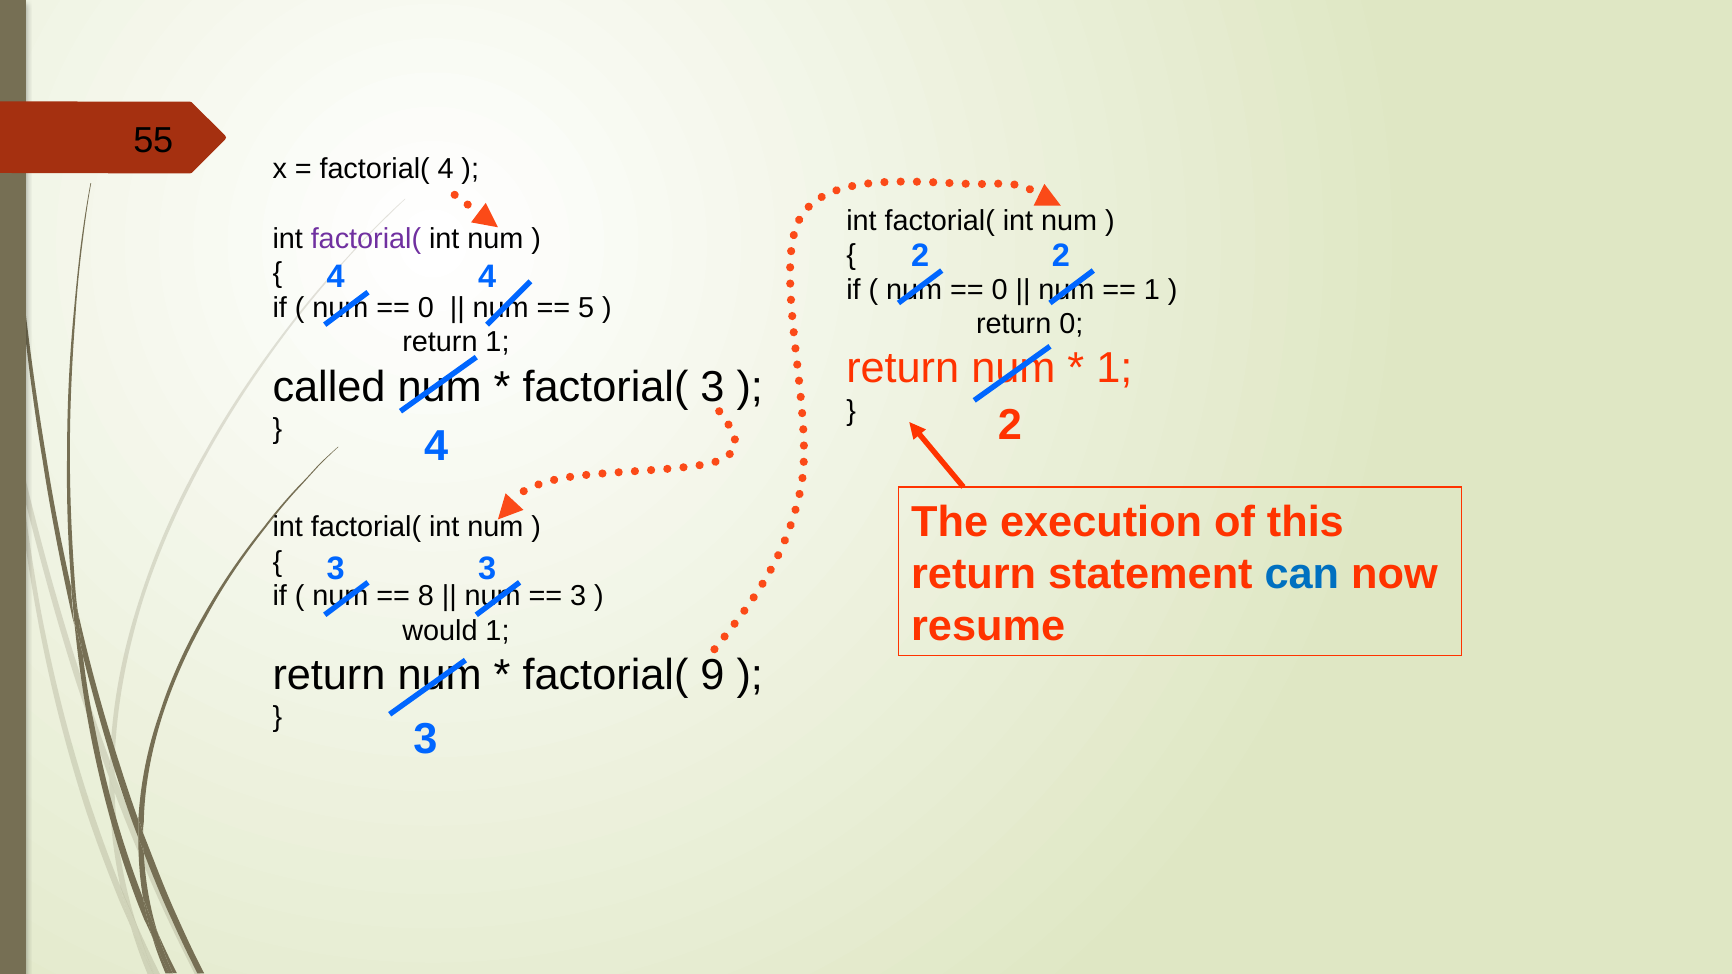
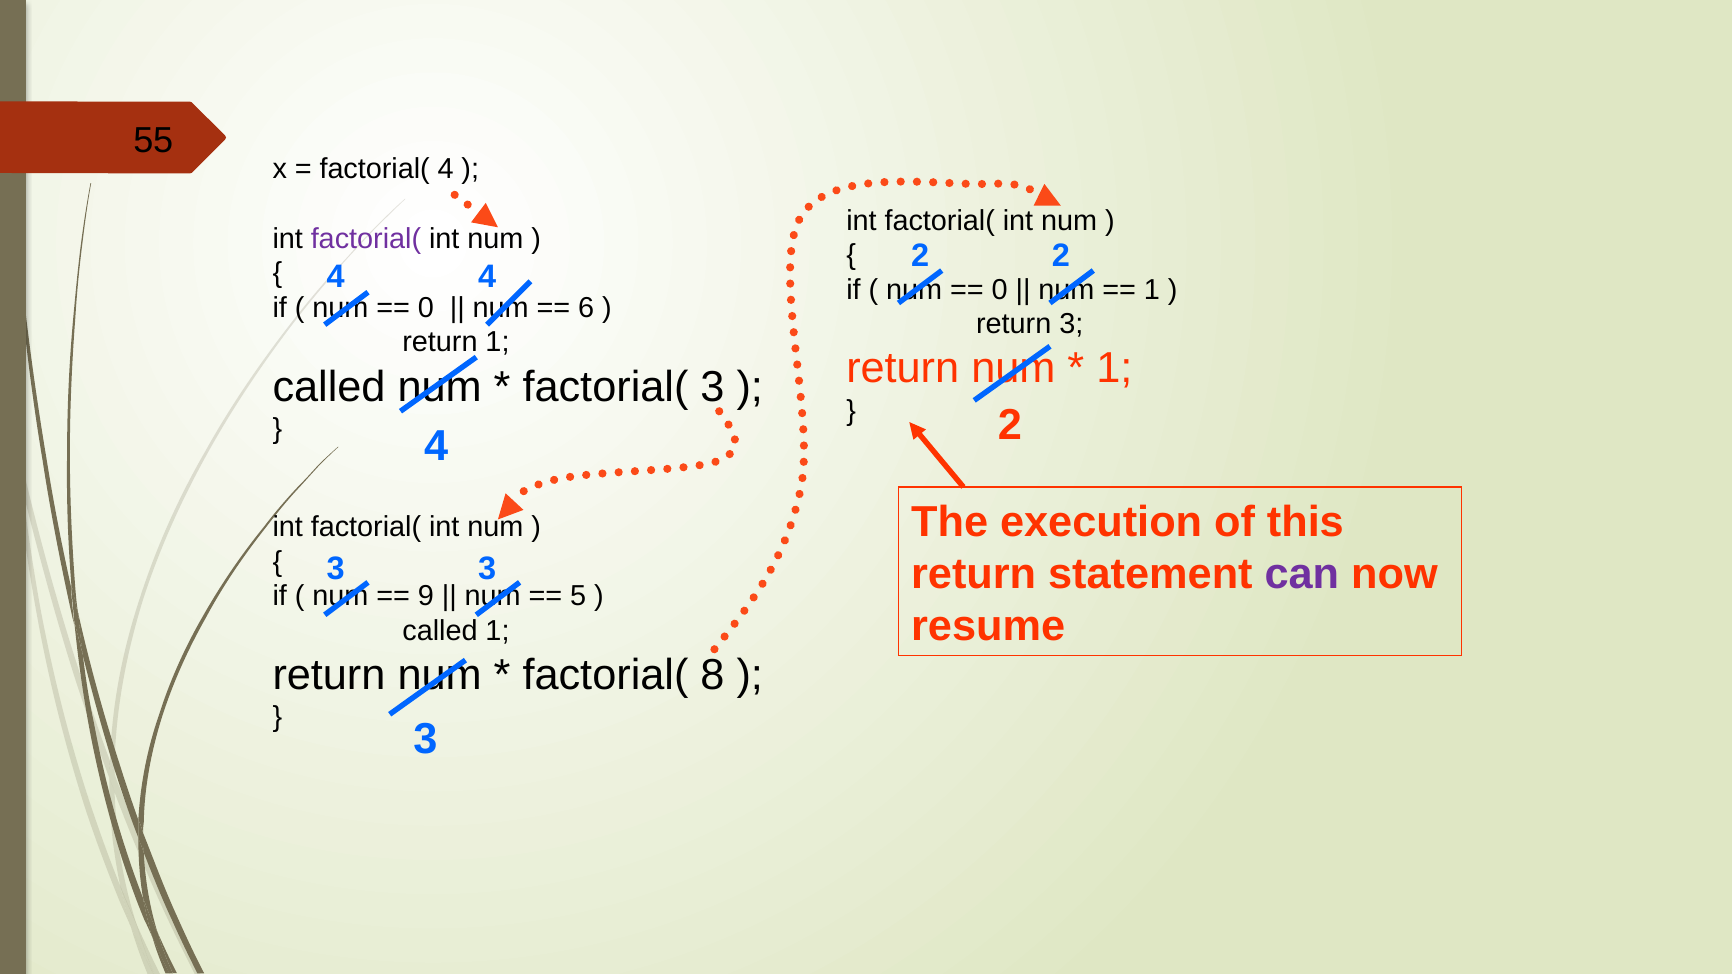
5: 5 -> 6
0 at (1071, 324): 0 -> 3
can colour: blue -> purple
8: 8 -> 9
3 at (578, 596): 3 -> 5
would at (440, 631): would -> called
9: 9 -> 8
